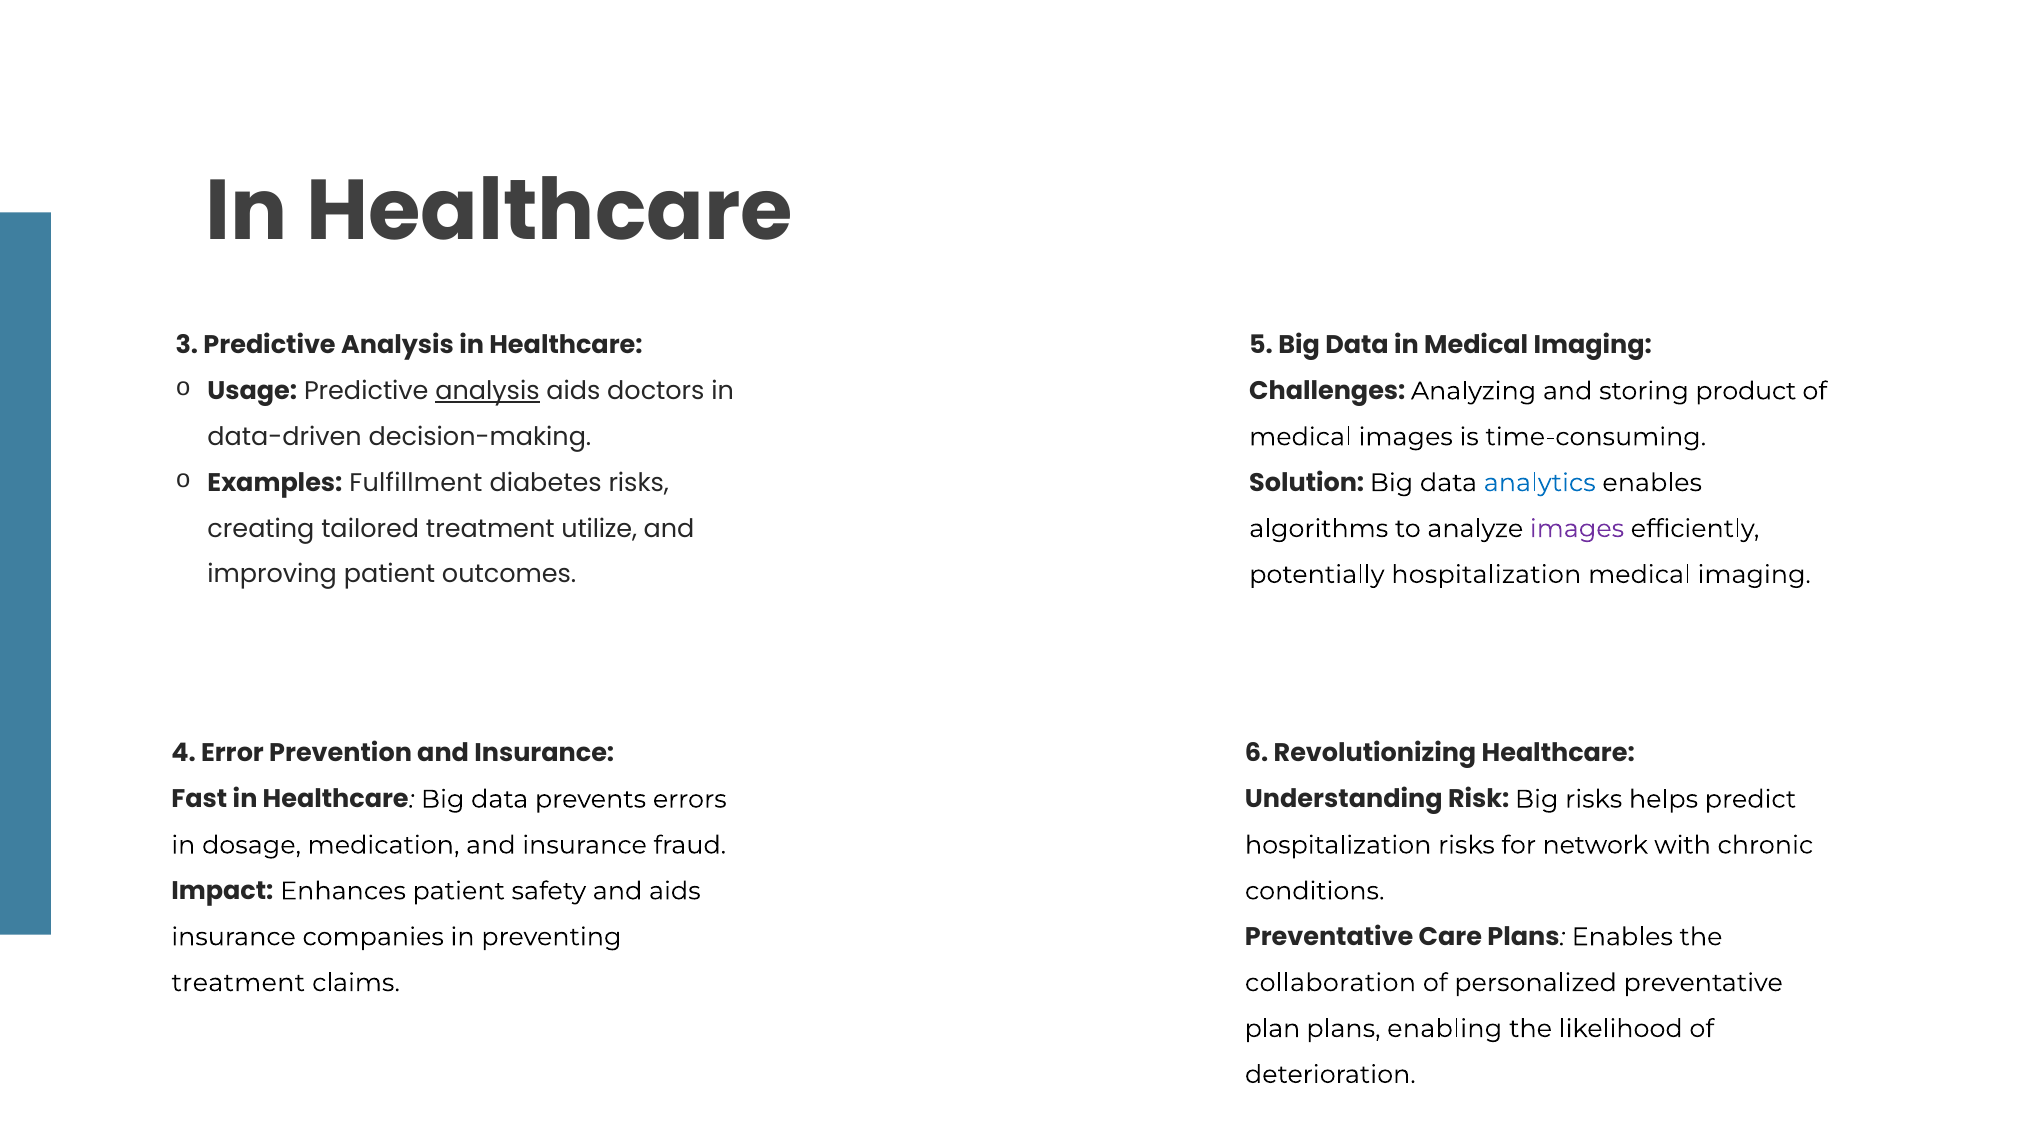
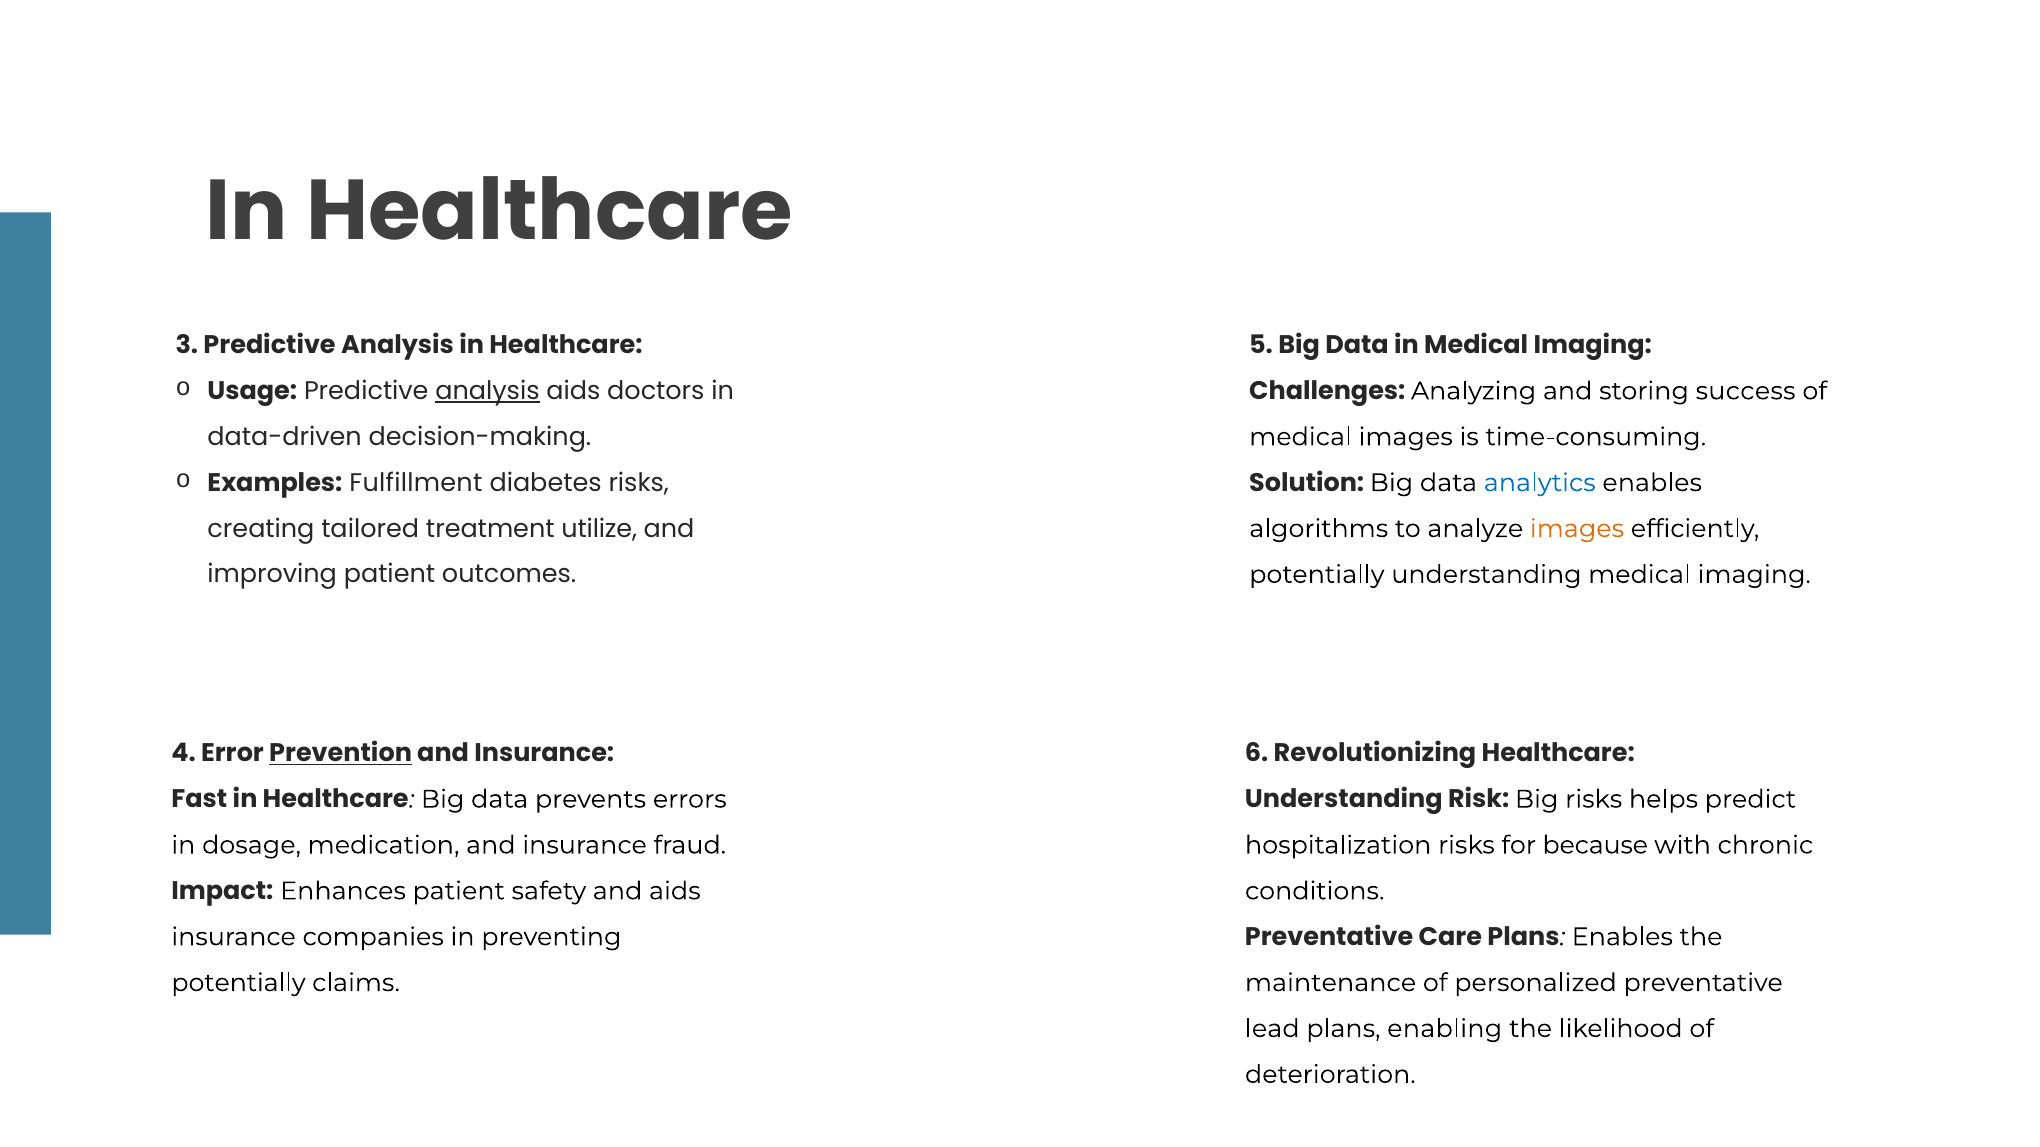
product: product -> success
images at (1577, 529) colour: purple -> orange
potentially hospitalization: hospitalization -> understanding
Prevention underline: none -> present
network: network -> because
treatment at (238, 983): treatment -> potentially
collaboration: collaboration -> maintenance
plan: plan -> lead
